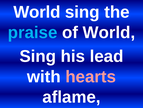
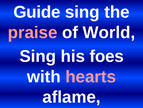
World at (37, 12): World -> Guide
praise colour: light blue -> pink
lead: lead -> foes
